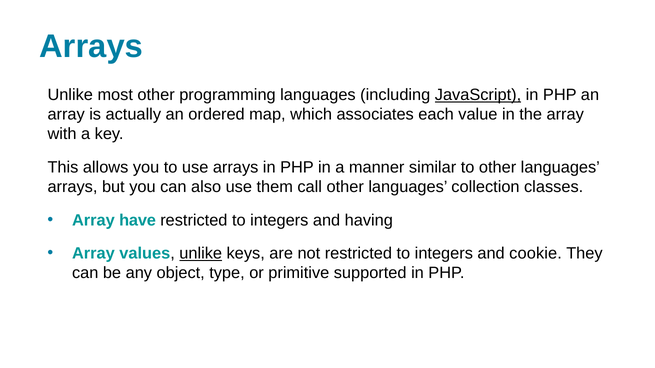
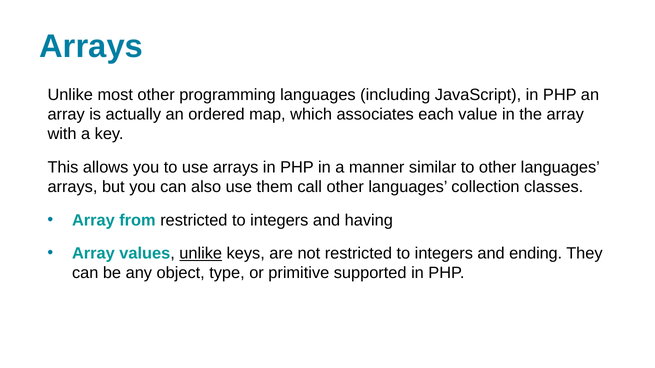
JavaScript underline: present -> none
have: have -> from
cookie: cookie -> ending
